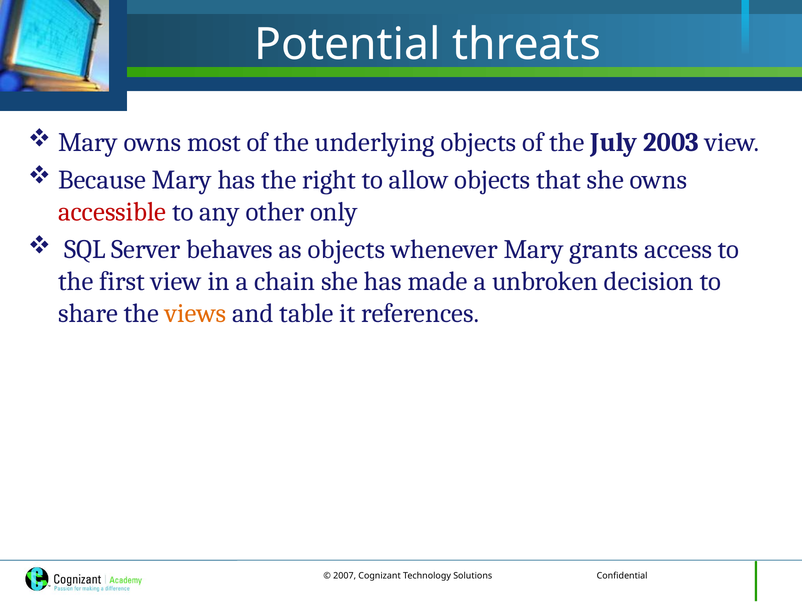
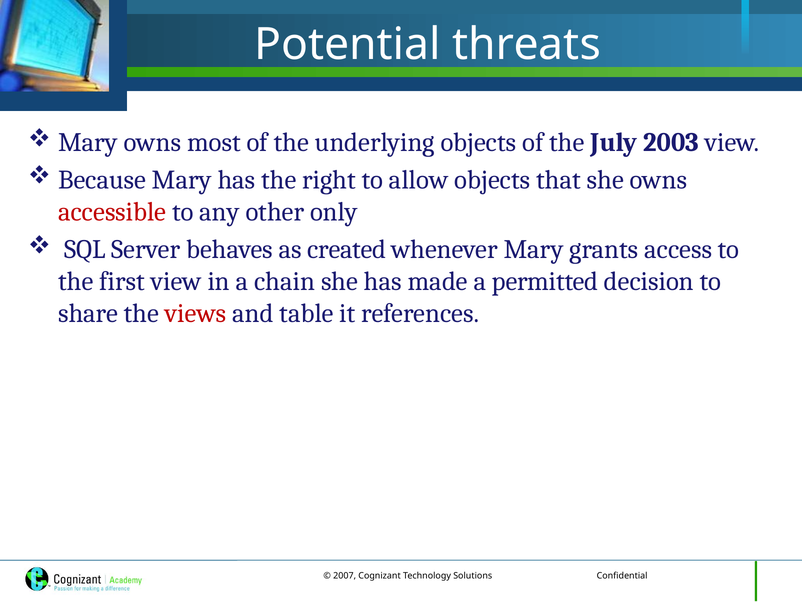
as objects: objects -> created
unbroken: unbroken -> permitted
views colour: orange -> red
